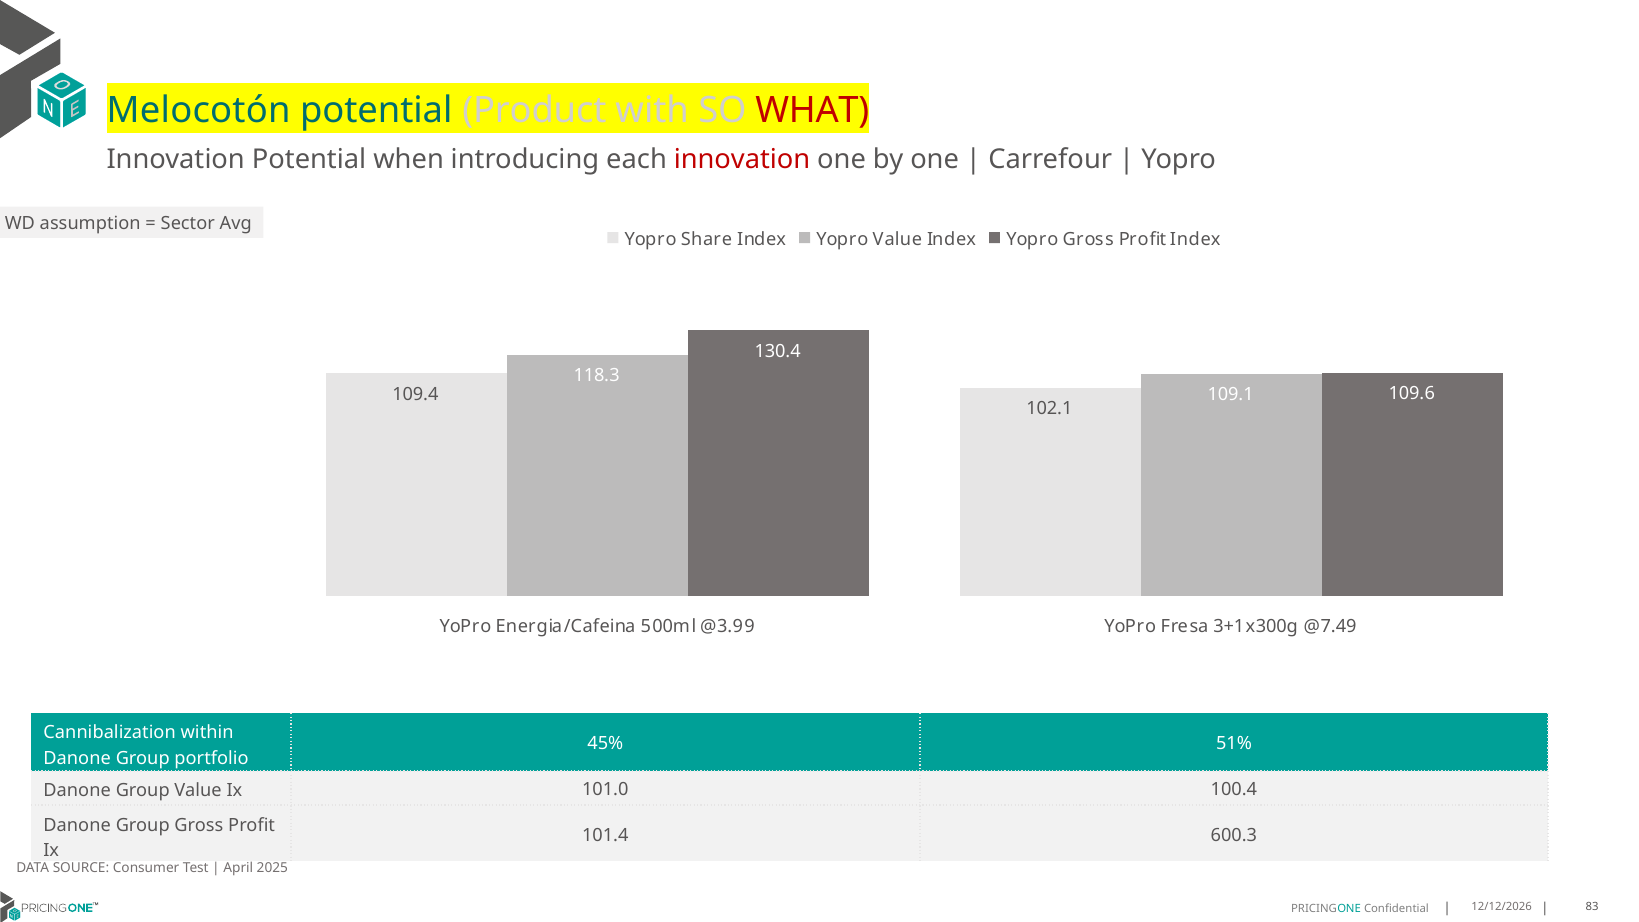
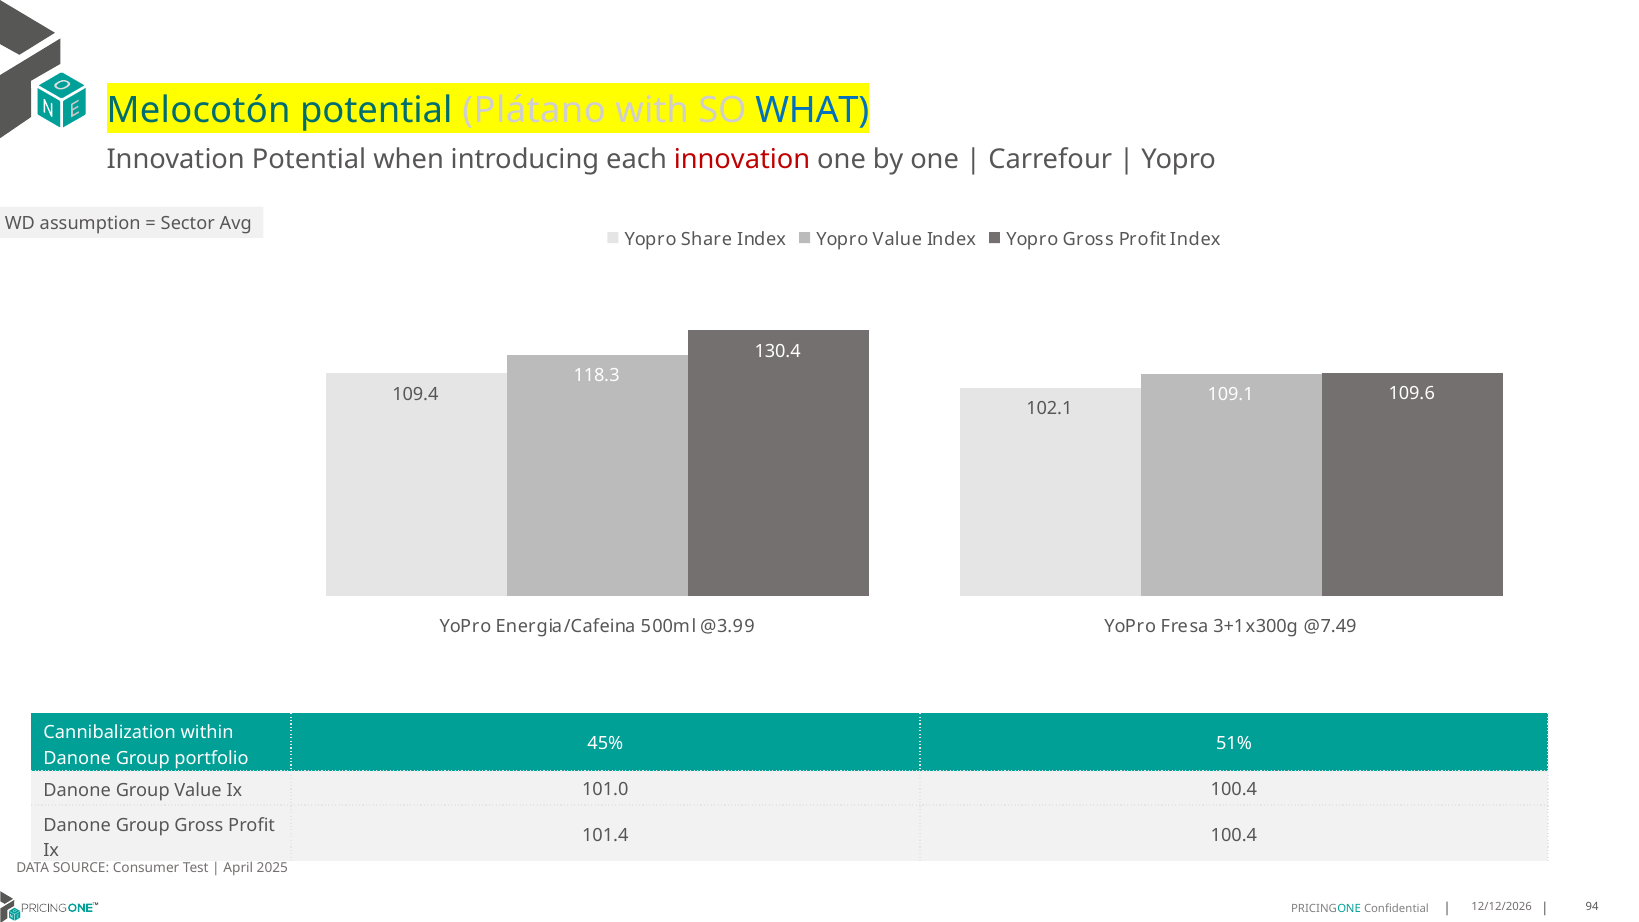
Product: Product -> Plátano
WHAT colour: red -> blue
101.4 600.3: 600.3 -> 100.4
83: 83 -> 94
